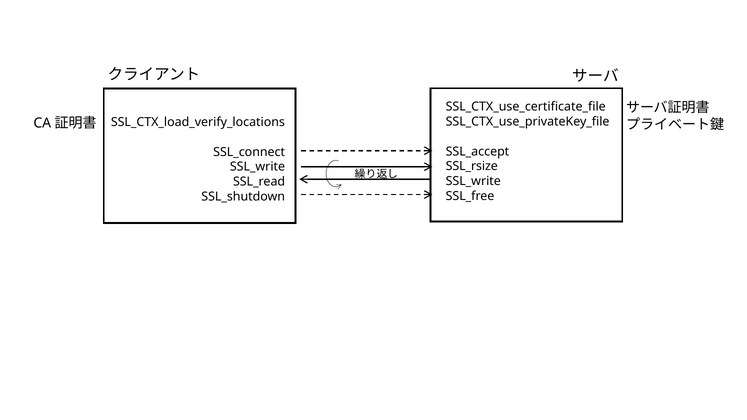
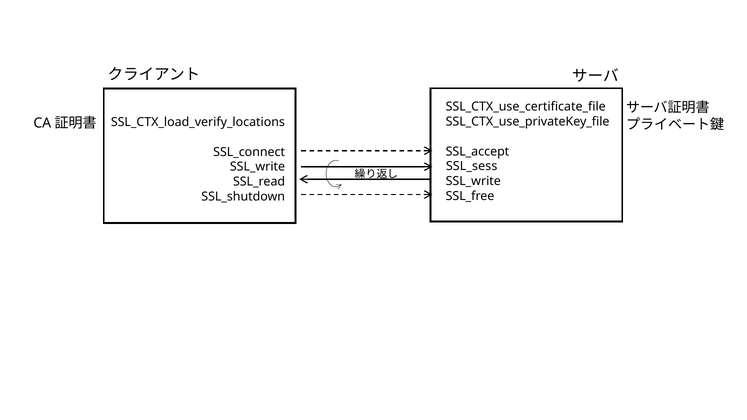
SSL_rsize: SSL_rsize -> SSL_sess
